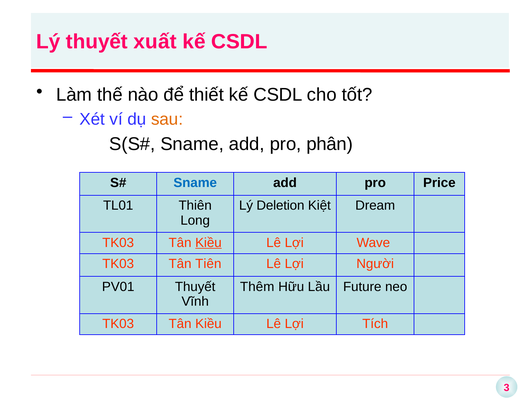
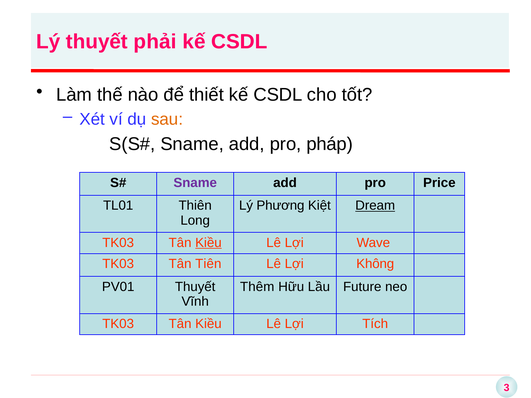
xuất: xuất -> phải
phân: phân -> pháp
Sname at (195, 183) colour: blue -> purple
Deletion: Deletion -> Phương
Dream underline: none -> present
Người: Người -> Không
